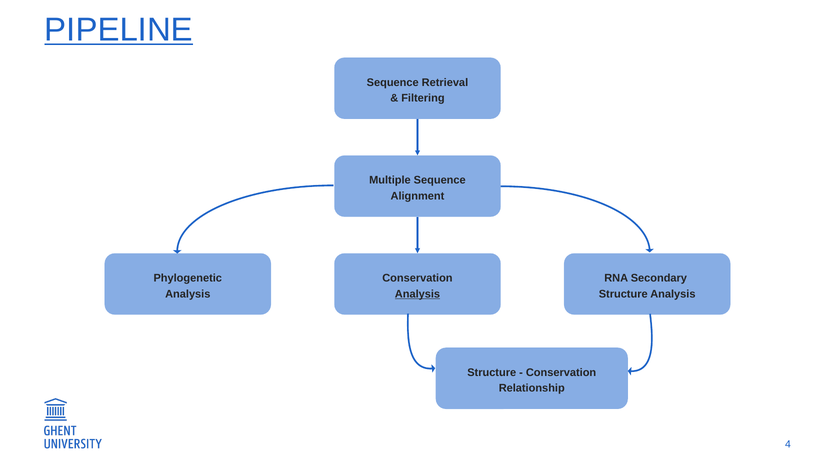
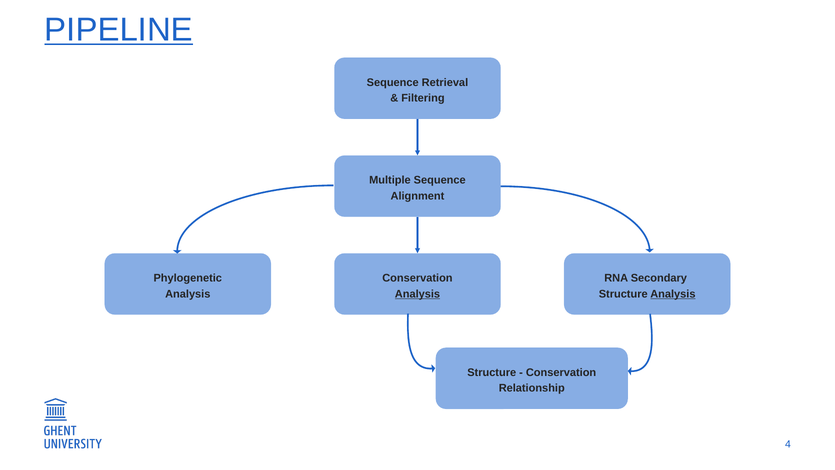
Analysis at (673, 294) underline: none -> present
